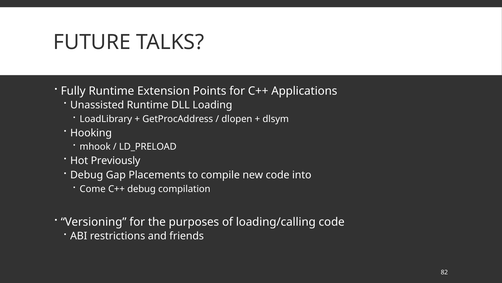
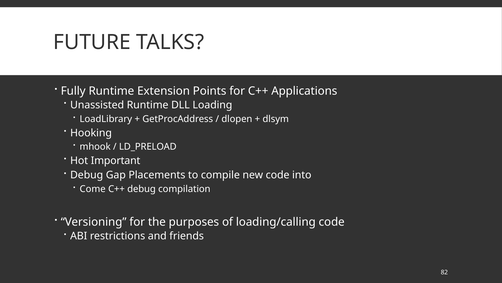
Previously: Previously -> Important
